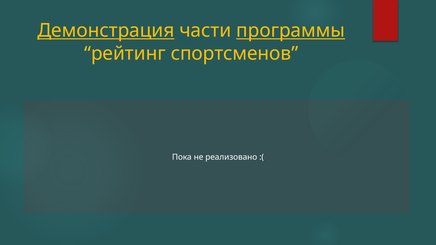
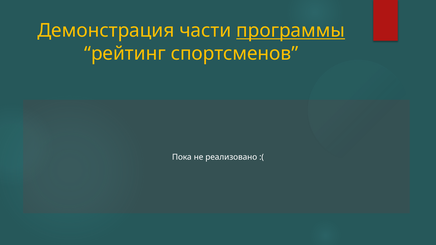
Демонстрация underline: present -> none
